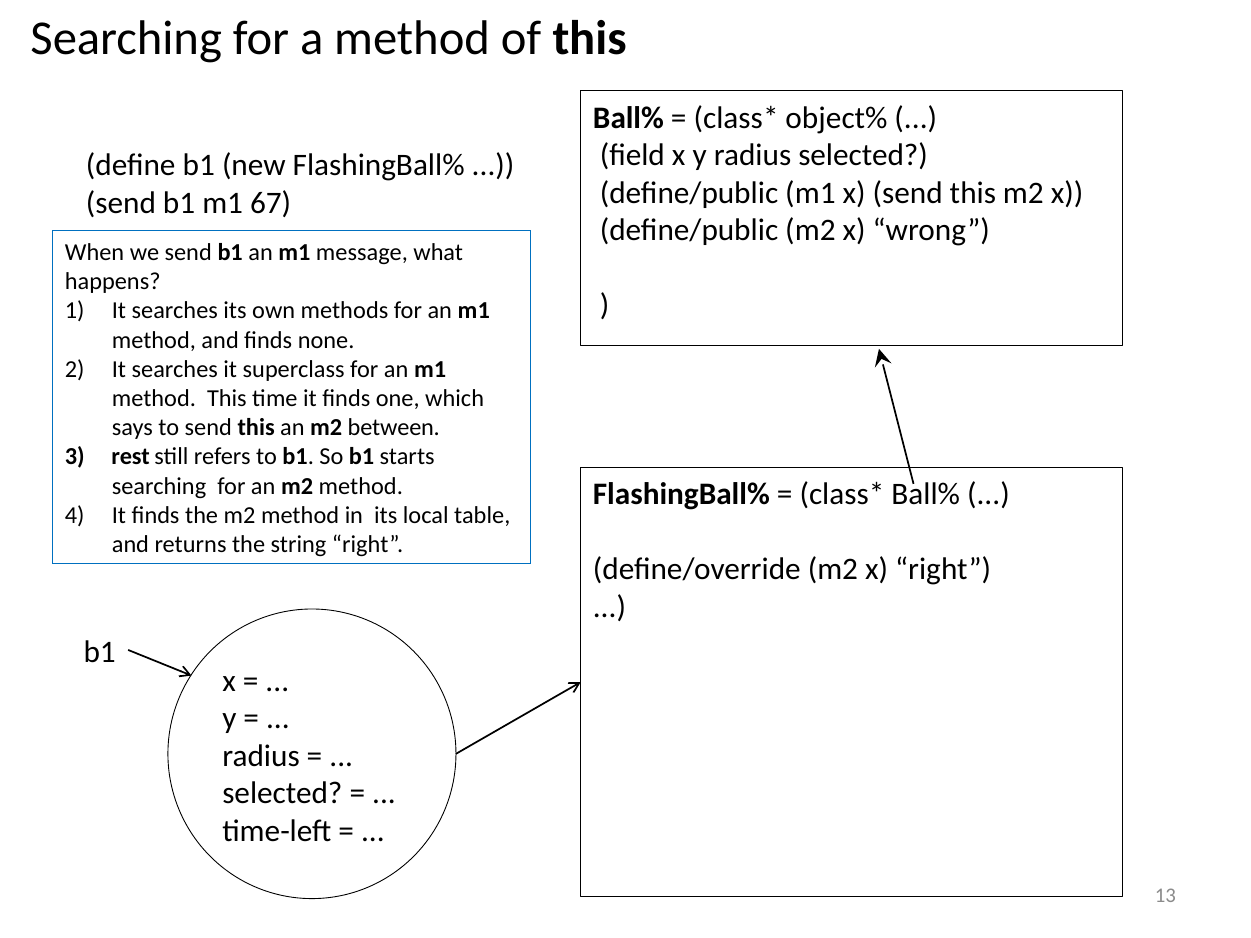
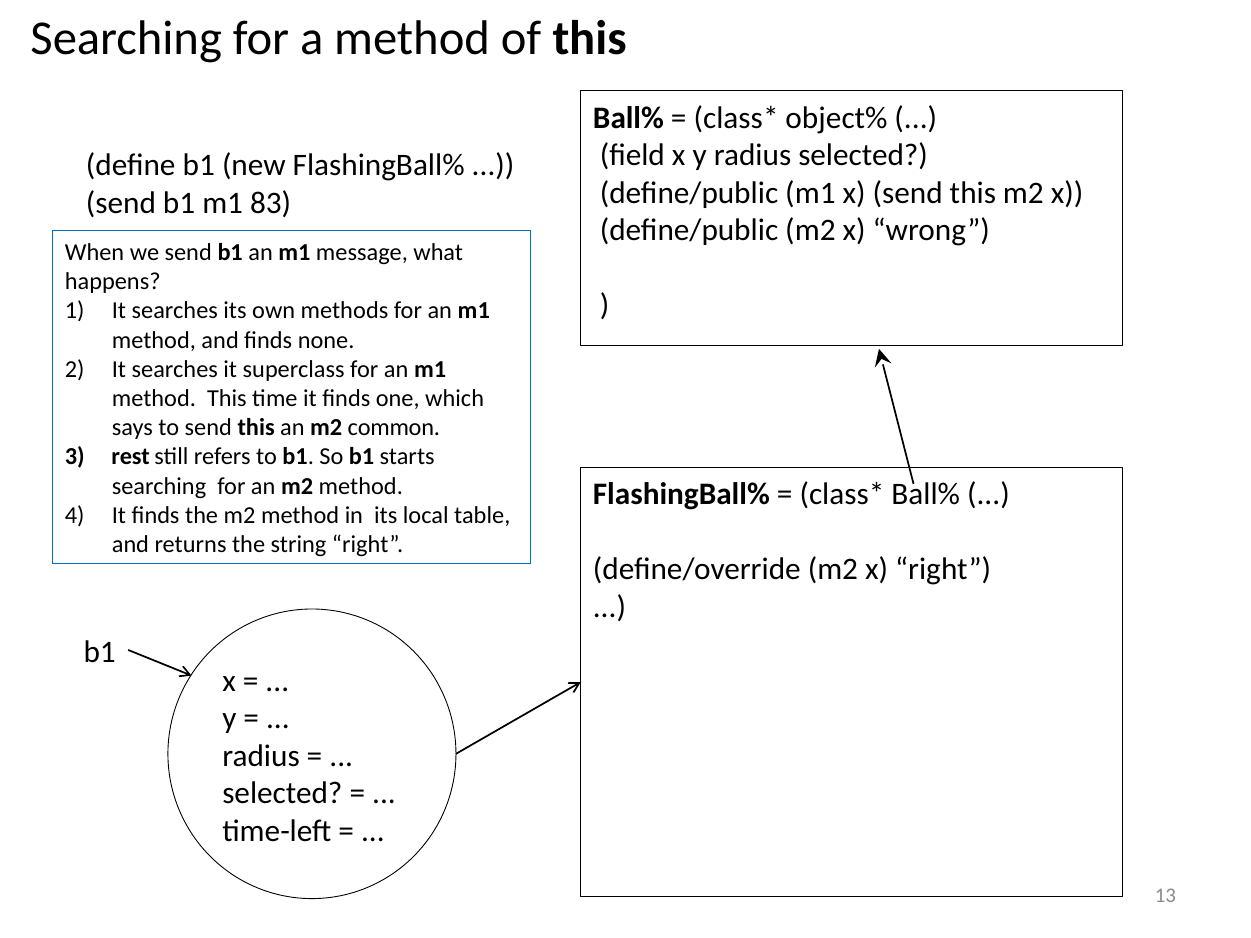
67: 67 -> 83
between: between -> common
